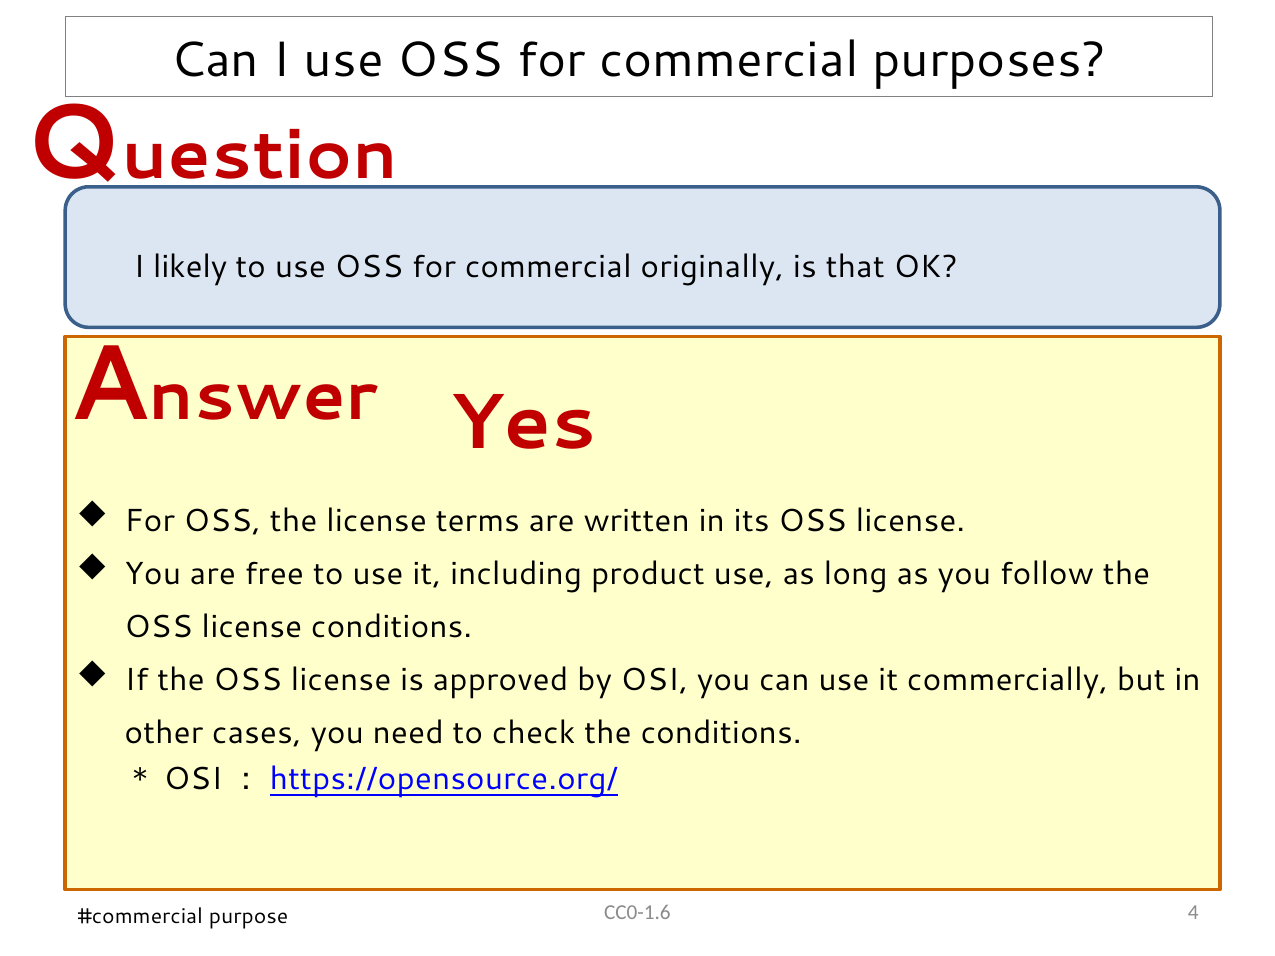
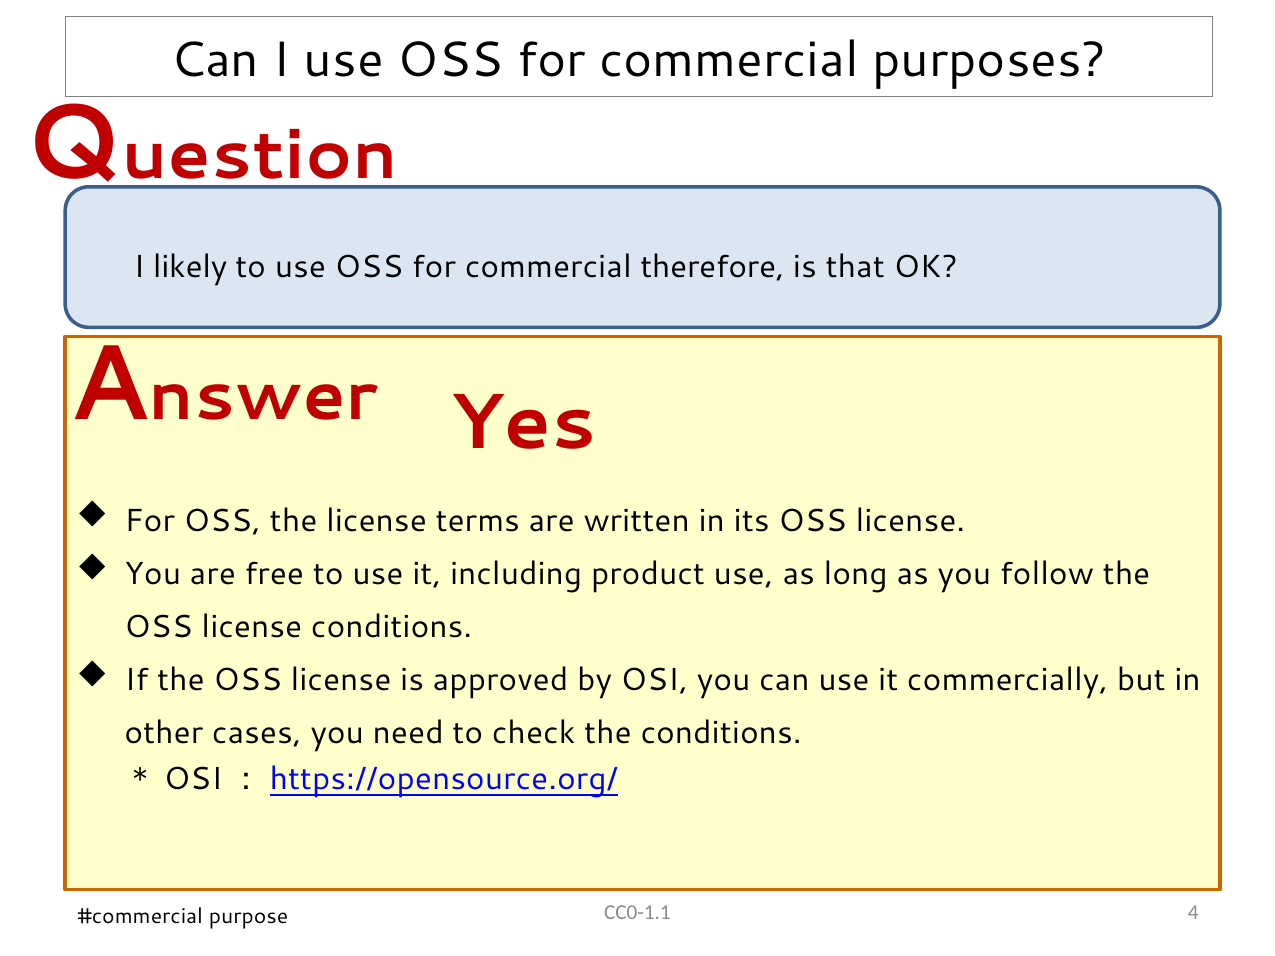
originally: originally -> therefore
CC0-1.6: CC0-1.6 -> CC0-1.1
